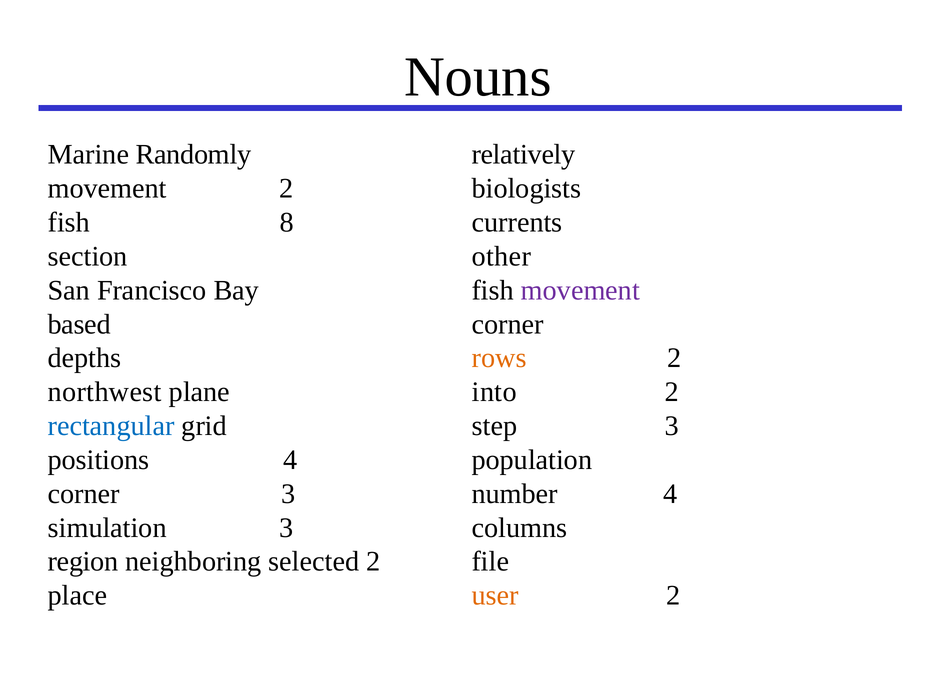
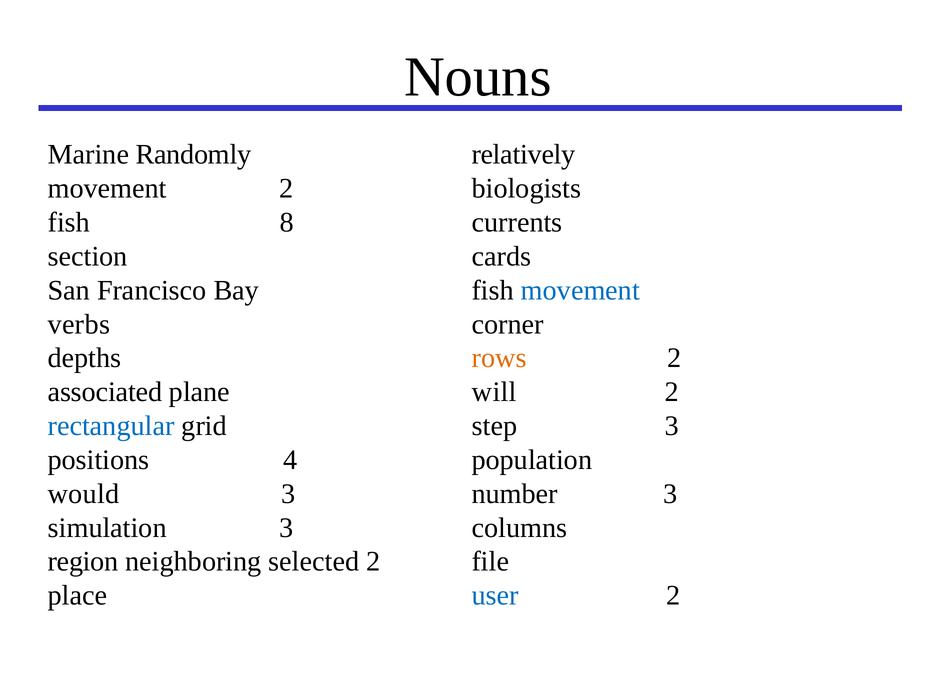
other: other -> cards
movement at (580, 290) colour: purple -> blue
based: based -> verbs
northwest: northwest -> associated
into: into -> will
corner at (84, 494): corner -> would
number 4: 4 -> 3
user colour: orange -> blue
